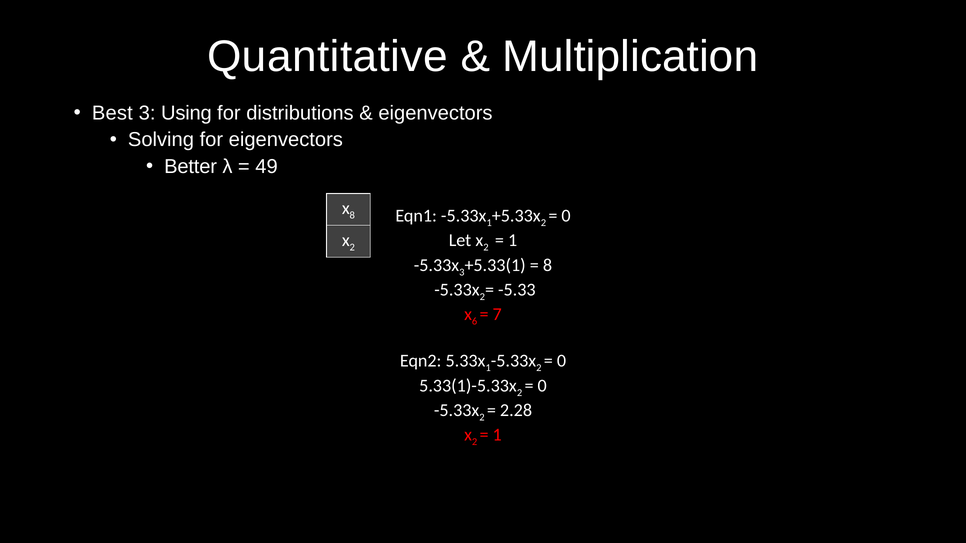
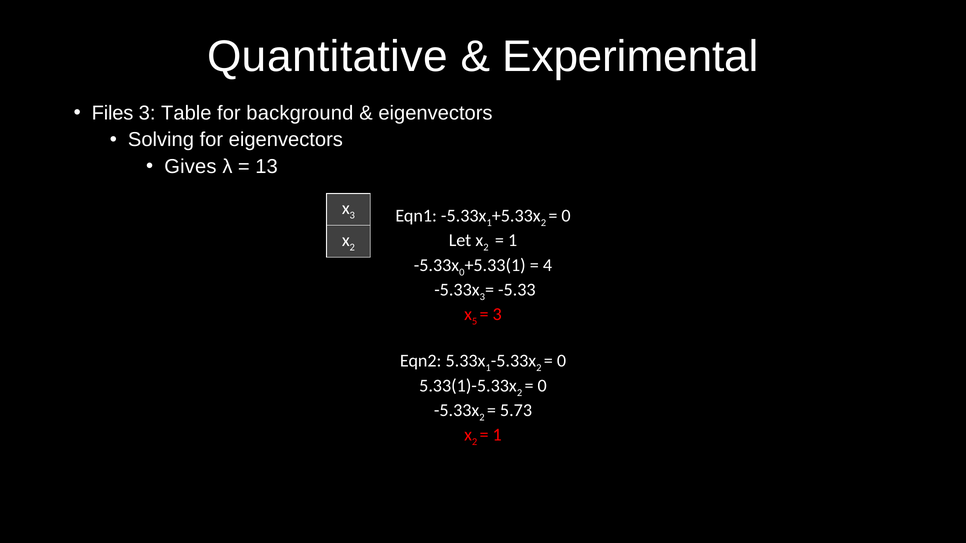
Multiplication: Multiplication -> Experimental
Best: Best -> Files
Using: Using -> Table
distributions: distributions -> background
Better: Better -> Gives
49: 49 -> 13
8 at (352, 215): 8 -> 3
3 at (462, 272): 3 -> 0
8 at (547, 265): 8 -> 4
2 at (482, 297): 2 -> 3
6: 6 -> 5
7 at (497, 315): 7 -> 3
2.28: 2.28 -> 5.73
